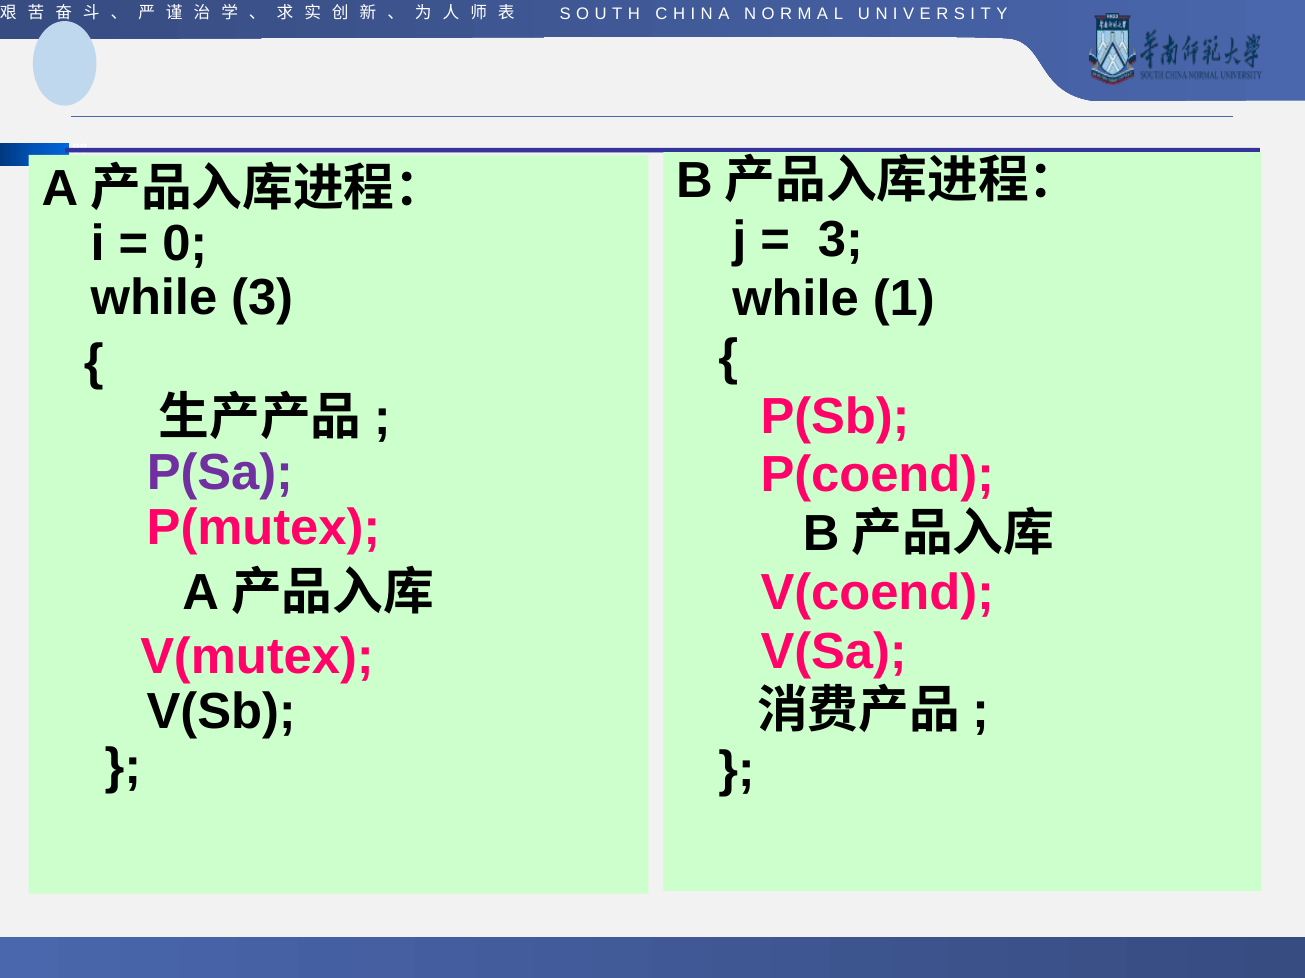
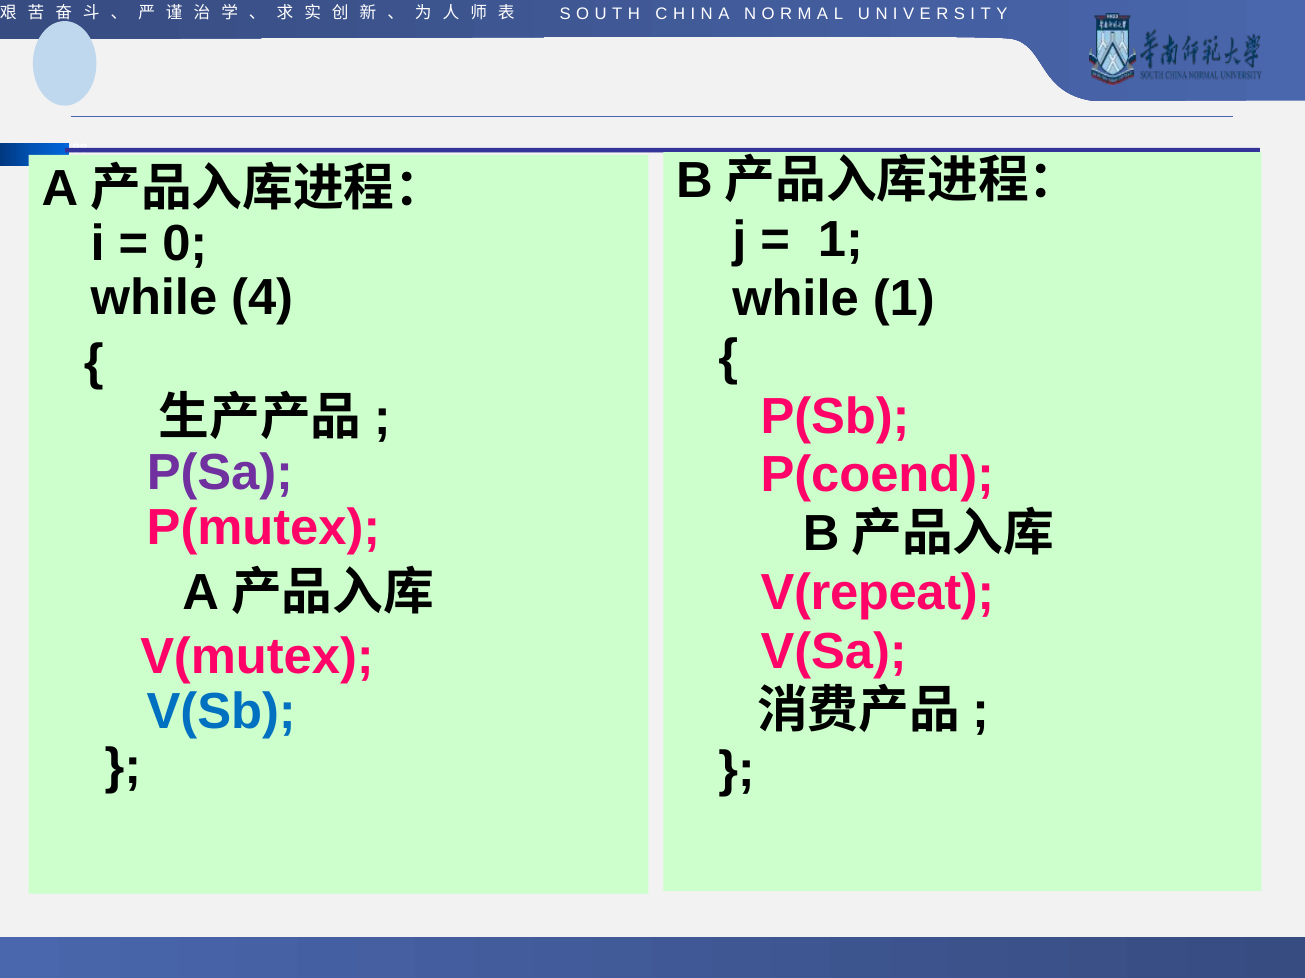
3 at (840, 240): 3 -> 1
while 3: 3 -> 4
V(coend: V(coend -> V(repeat
V(Sb colour: black -> blue
